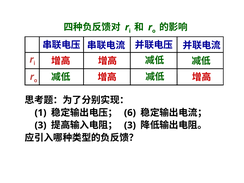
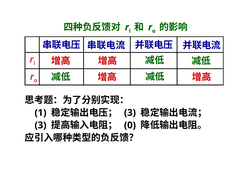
6 at (130, 113): 6 -> 3
3 at (130, 125): 3 -> 0
